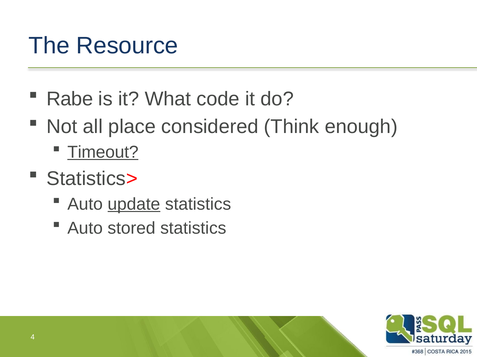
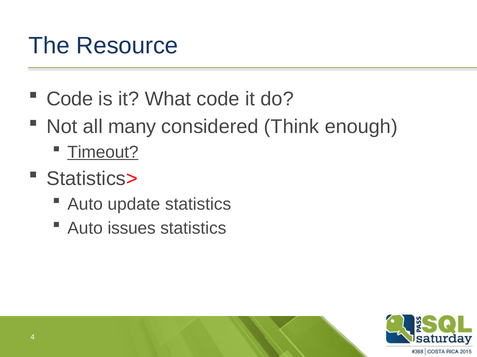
Rabe at (70, 99): Rabe -> Code
place: place -> many
update underline: present -> none
stored: stored -> issues
